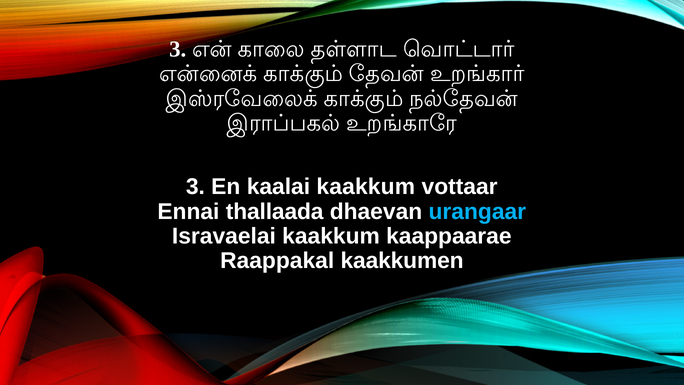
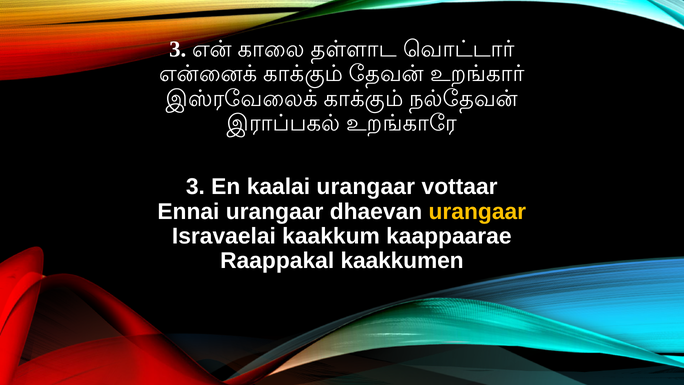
kaalai kaakkum: kaakkum -> urangaar
Ennai thallaada: thallaada -> urangaar
urangaar at (477, 211) colour: light blue -> yellow
